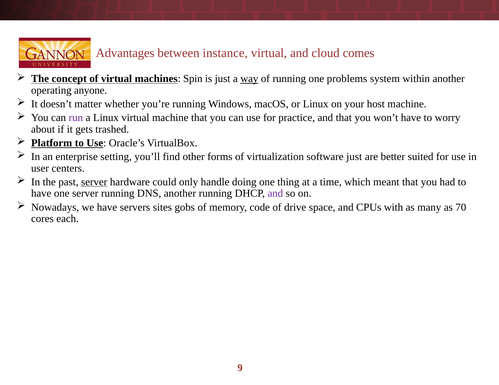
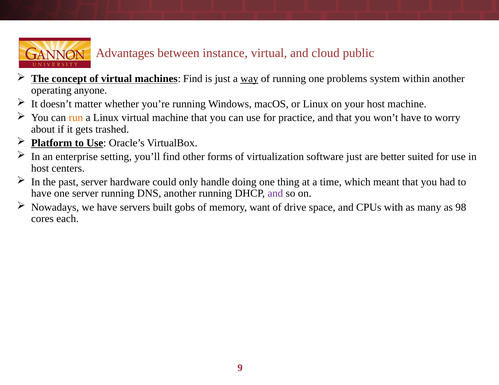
comes: comes -> public
machines Spin: Spin -> Find
run colour: purple -> orange
user at (40, 168): user -> host
server at (94, 182) underline: present -> none
sites: sites -> built
code: code -> want
70: 70 -> 98
